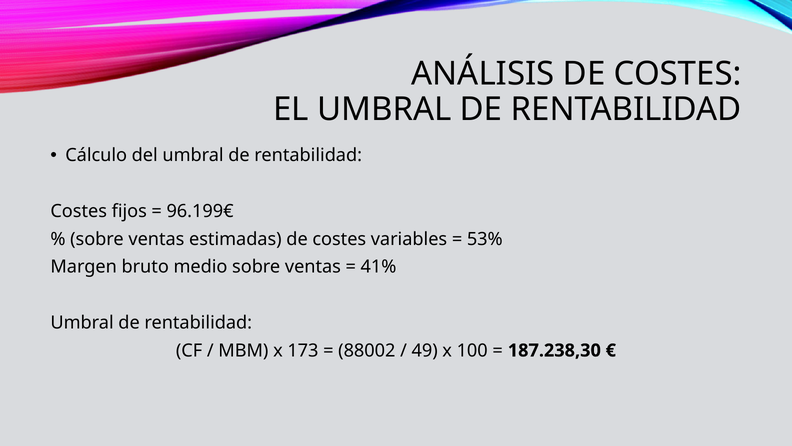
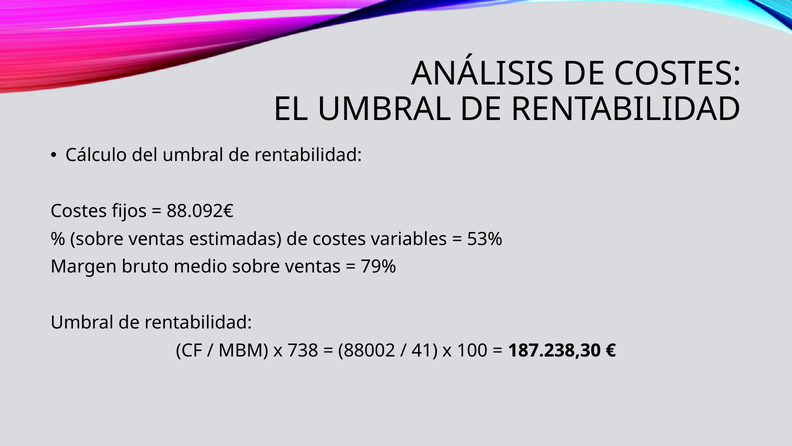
96.199€: 96.199€ -> 88.092€
41%: 41% -> 79%
173: 173 -> 738
49: 49 -> 41
